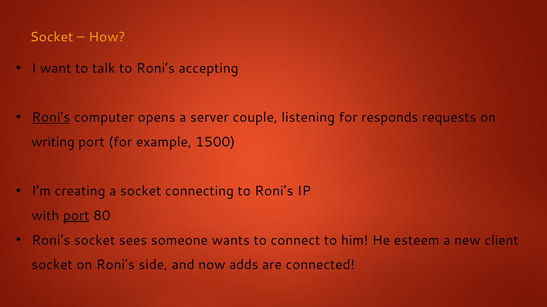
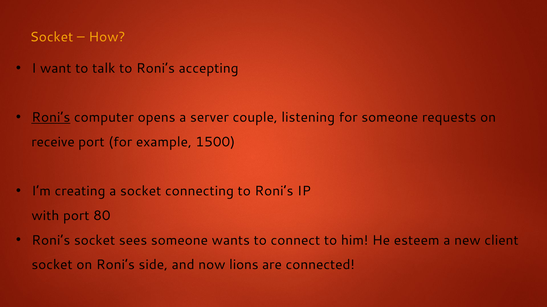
for responds: responds -> someone
writing: writing -> receive
port at (76, 216) underline: present -> none
adds: adds -> lions
